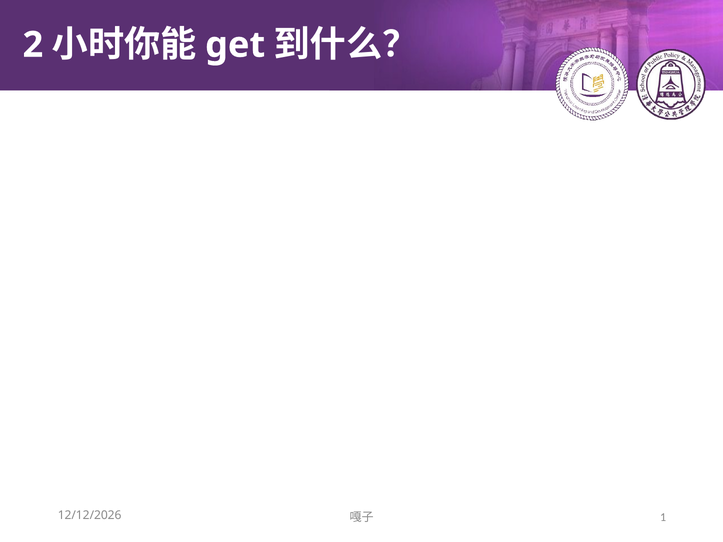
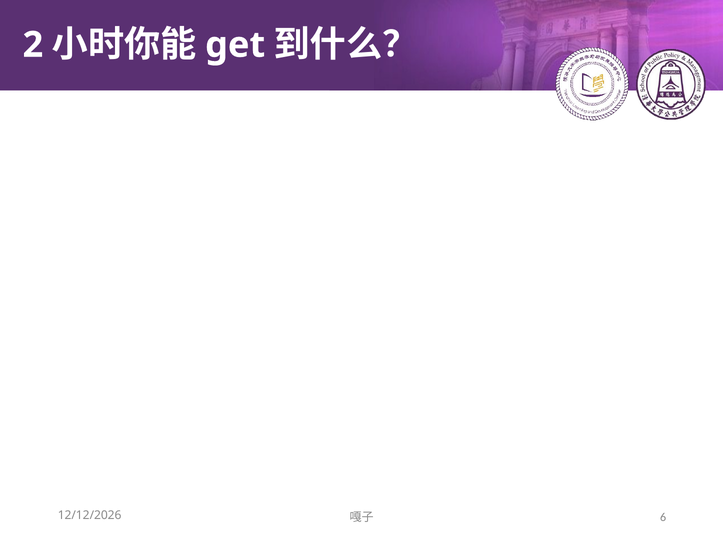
1: 1 -> 6
